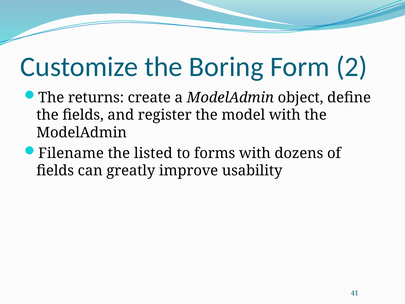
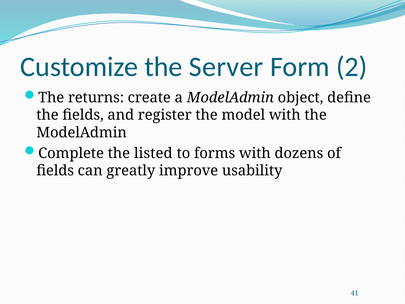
Boring: Boring -> Server
Filename: Filename -> Complete
